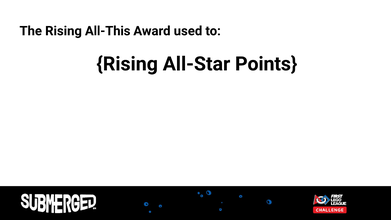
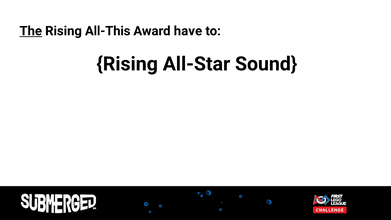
The underline: none -> present
used: used -> have
Points: Points -> Sound
